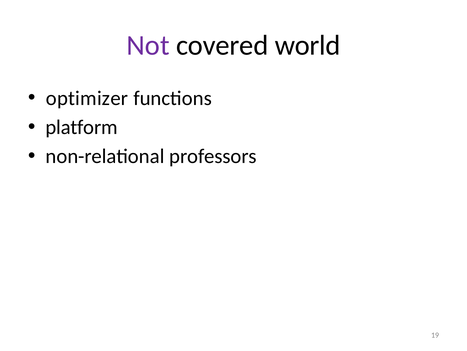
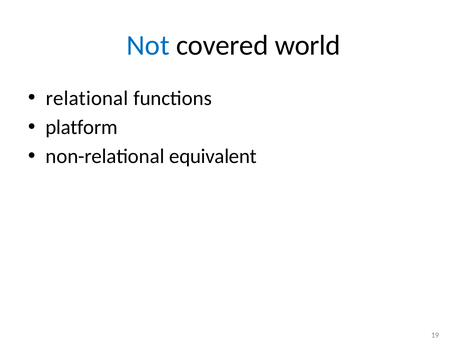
Not colour: purple -> blue
optimizer: optimizer -> relational
professors: professors -> equivalent
